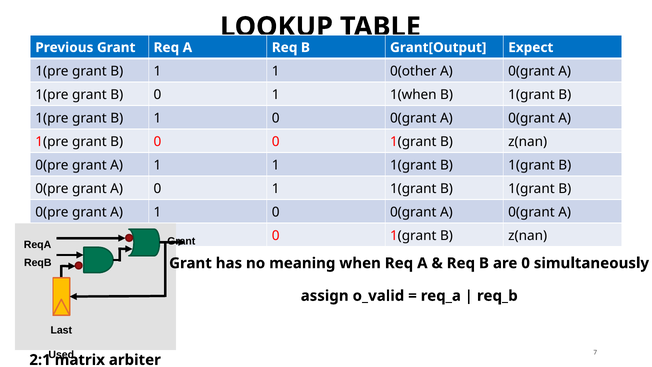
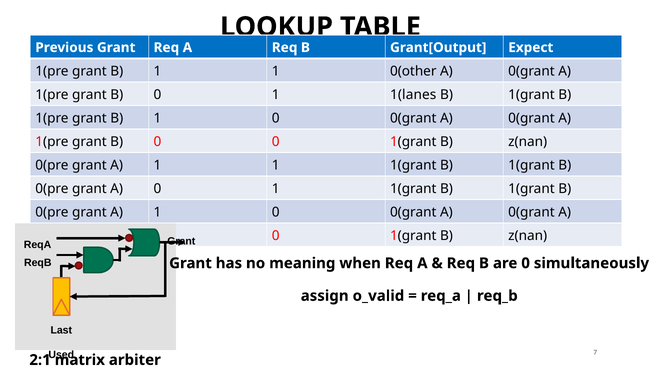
1(when: 1(when -> 1(lanes
